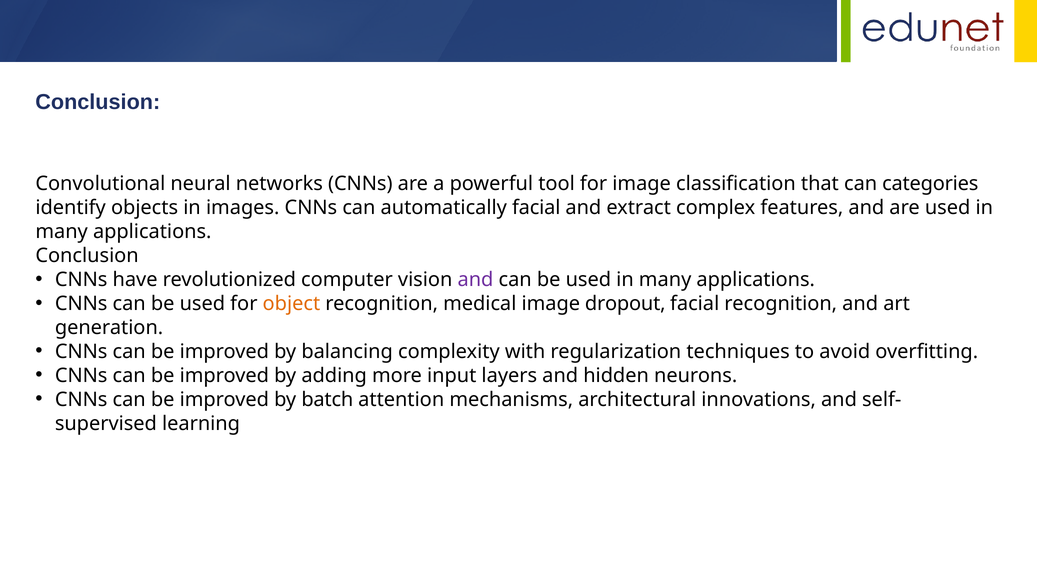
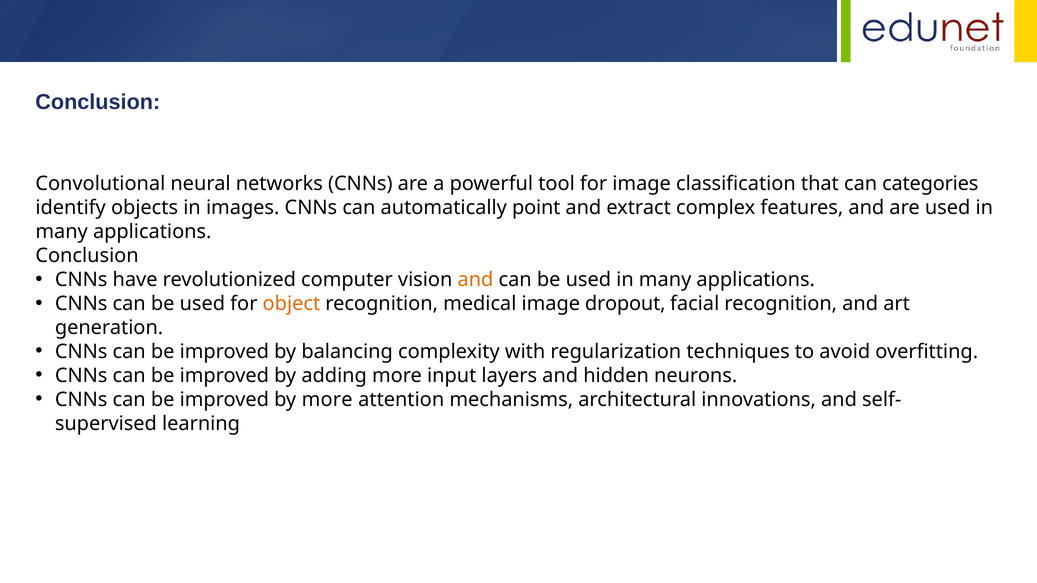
automatically facial: facial -> point
and at (475, 280) colour: purple -> orange
by batch: batch -> more
